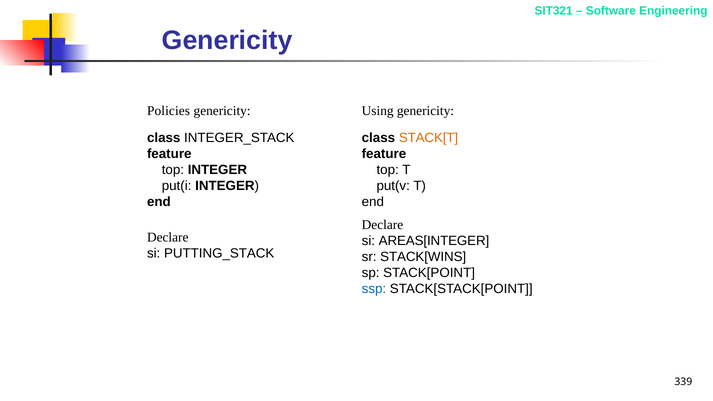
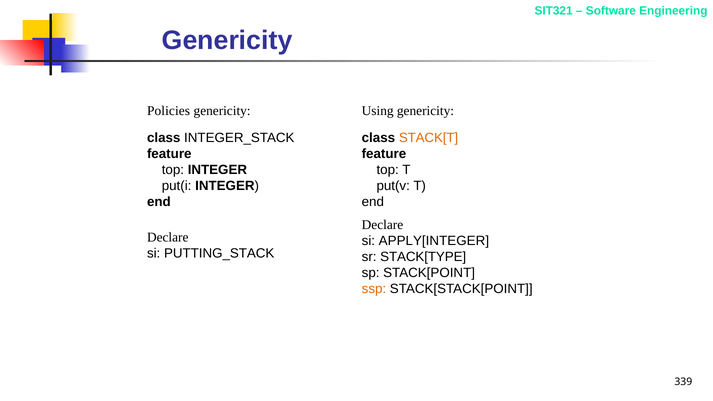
AREAS[INTEGER: AREAS[INTEGER -> APPLY[INTEGER
STACK[WINS: STACK[WINS -> STACK[TYPE
ssp colour: blue -> orange
